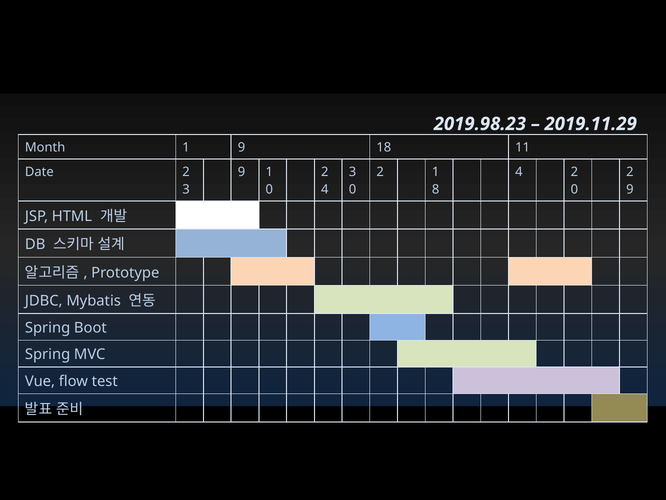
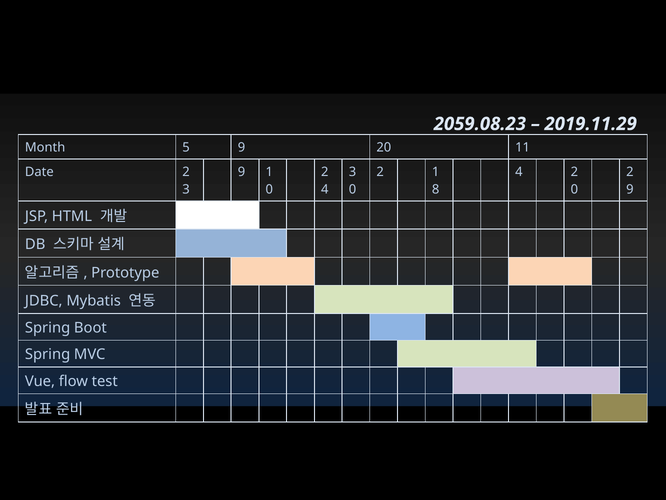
2019.98.23: 2019.98.23 -> 2059.08.23
Month 1: 1 -> 5
18: 18 -> 20
